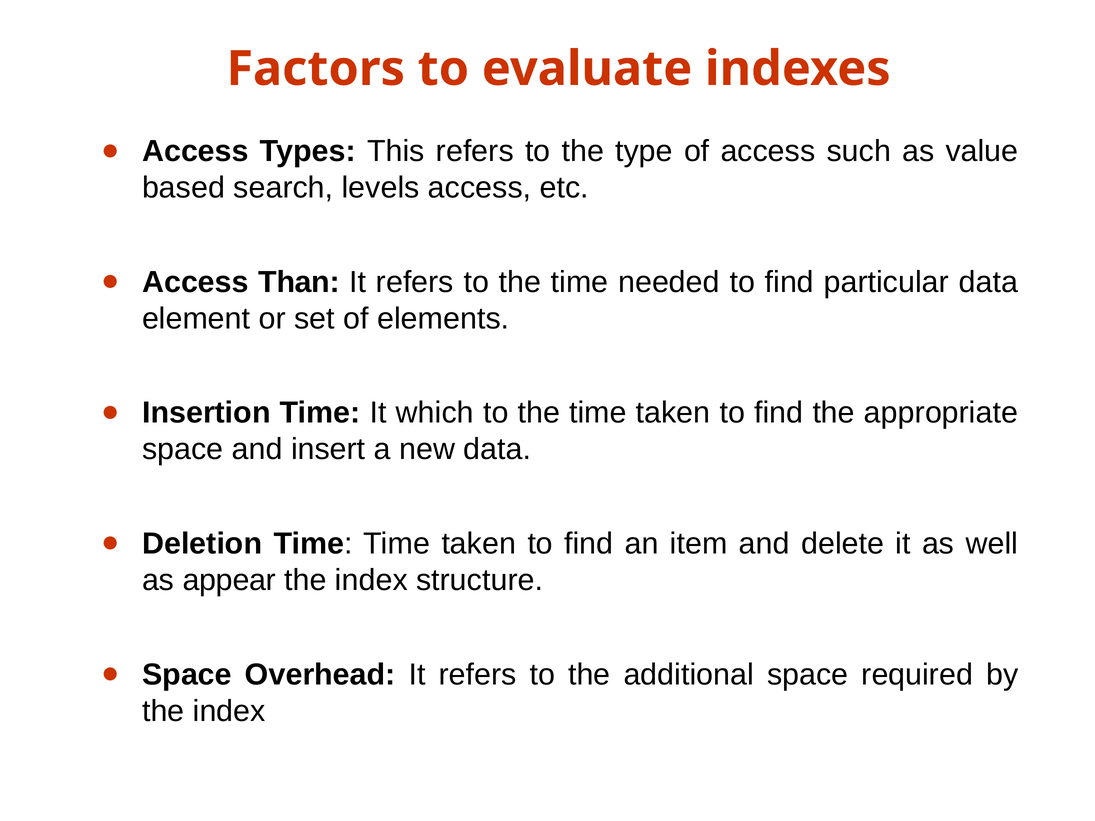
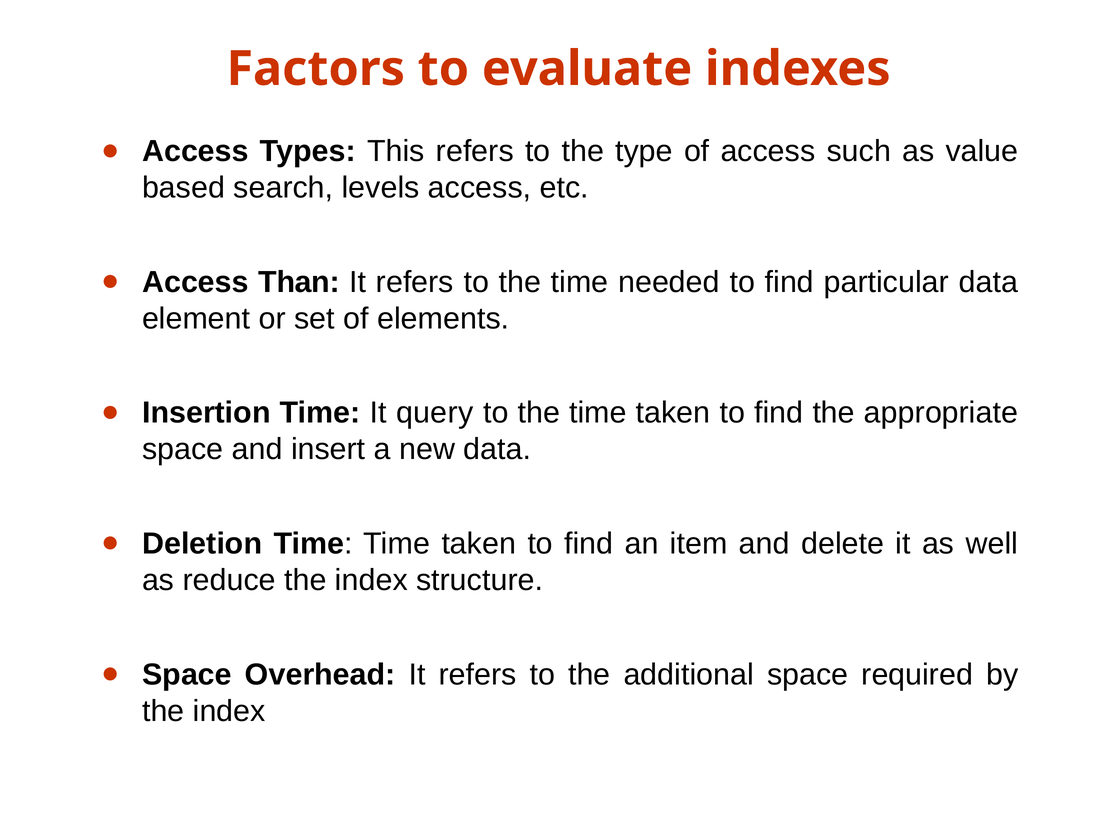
which: which -> query
appear: appear -> reduce
